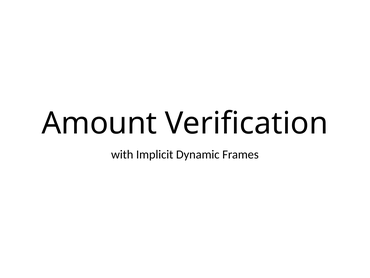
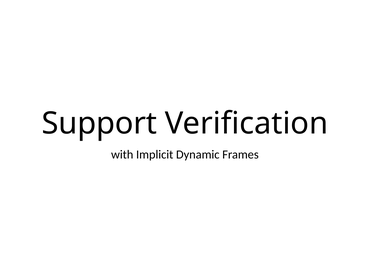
Amount: Amount -> Support
